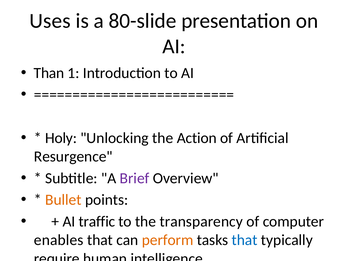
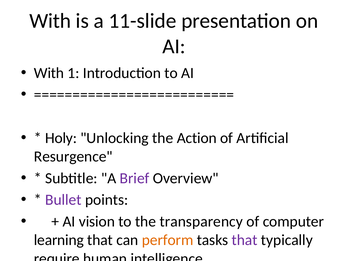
Uses at (50, 21): Uses -> With
80-slide: 80-slide -> 11-slide
Than at (49, 73): Than -> With
Bullet at (63, 200) colour: orange -> purple
AI traffic: traffic -> vision
enables at (59, 240): enables -> learning
that at (245, 240) colour: blue -> purple
